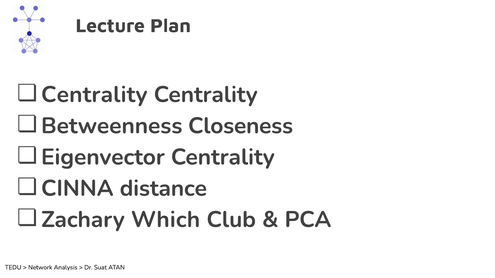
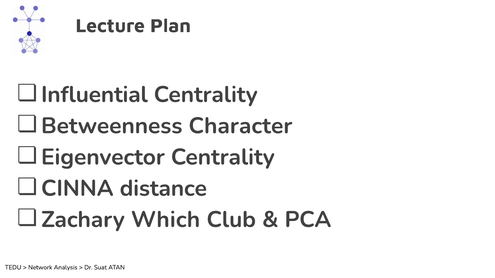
Centrality at (94, 95): Centrality -> Influential
Closeness: Closeness -> Character
